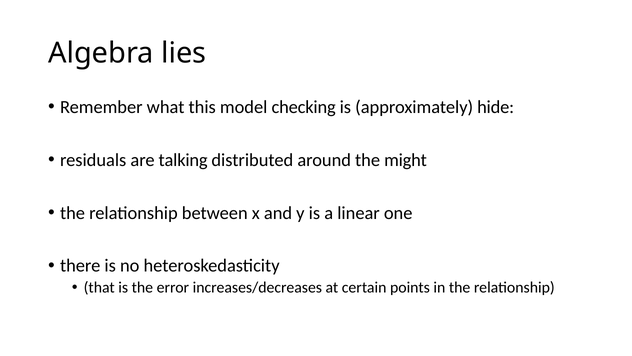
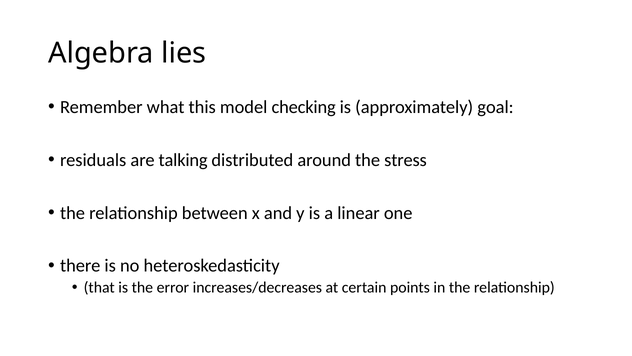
hide: hide -> goal
might: might -> stress
